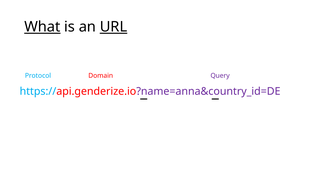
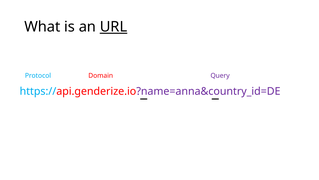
What underline: present -> none
